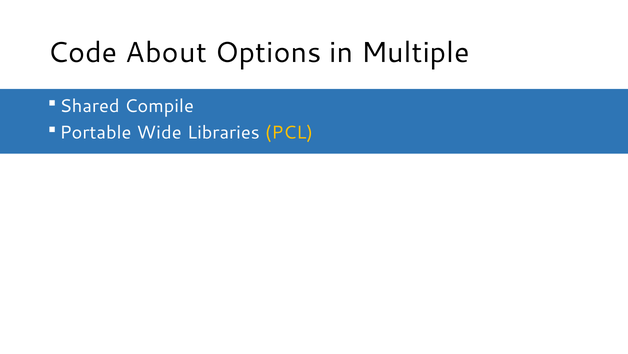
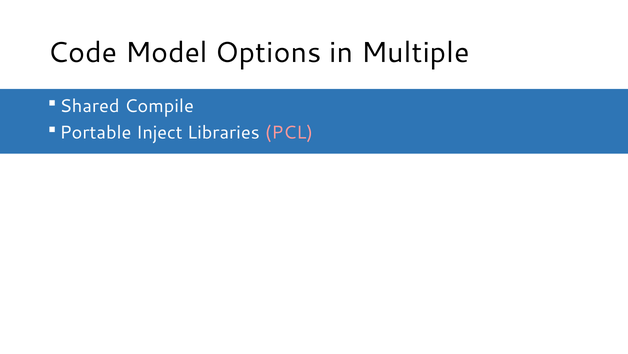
About: About -> Model
Wide: Wide -> Inject
PCL colour: yellow -> pink
